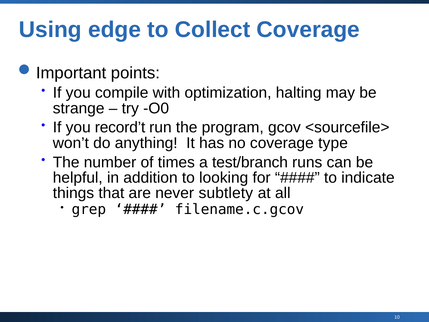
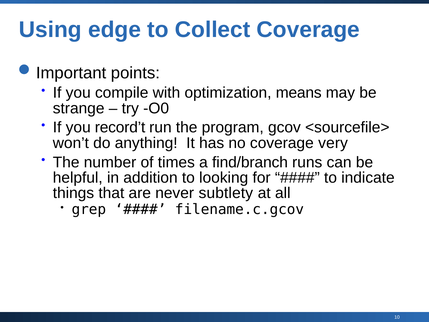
halting: halting -> means
type: type -> very
test/branch: test/branch -> find/branch
